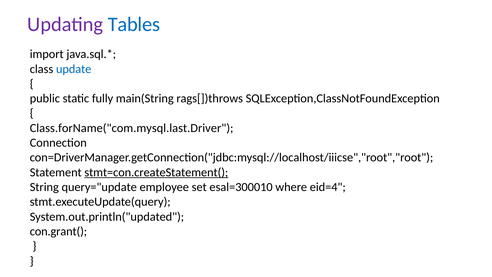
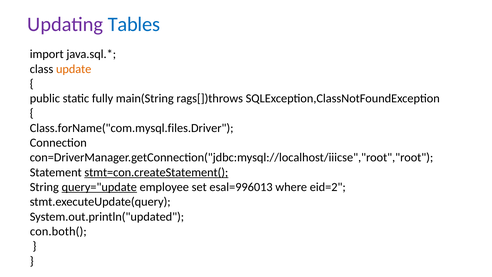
update colour: blue -> orange
Class.forName("com.mysql.last.Driver: Class.forName("com.mysql.last.Driver -> Class.forName("com.mysql.files.Driver
query="update underline: none -> present
esal=300010: esal=300010 -> esal=996013
eid=4: eid=4 -> eid=2
con.grant(: con.grant( -> con.both(
